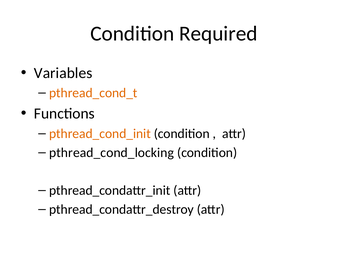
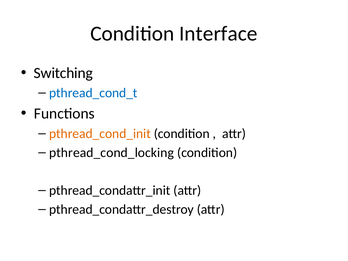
Required: Required -> Interface
Variables: Variables -> Switching
pthread_cond_t colour: orange -> blue
